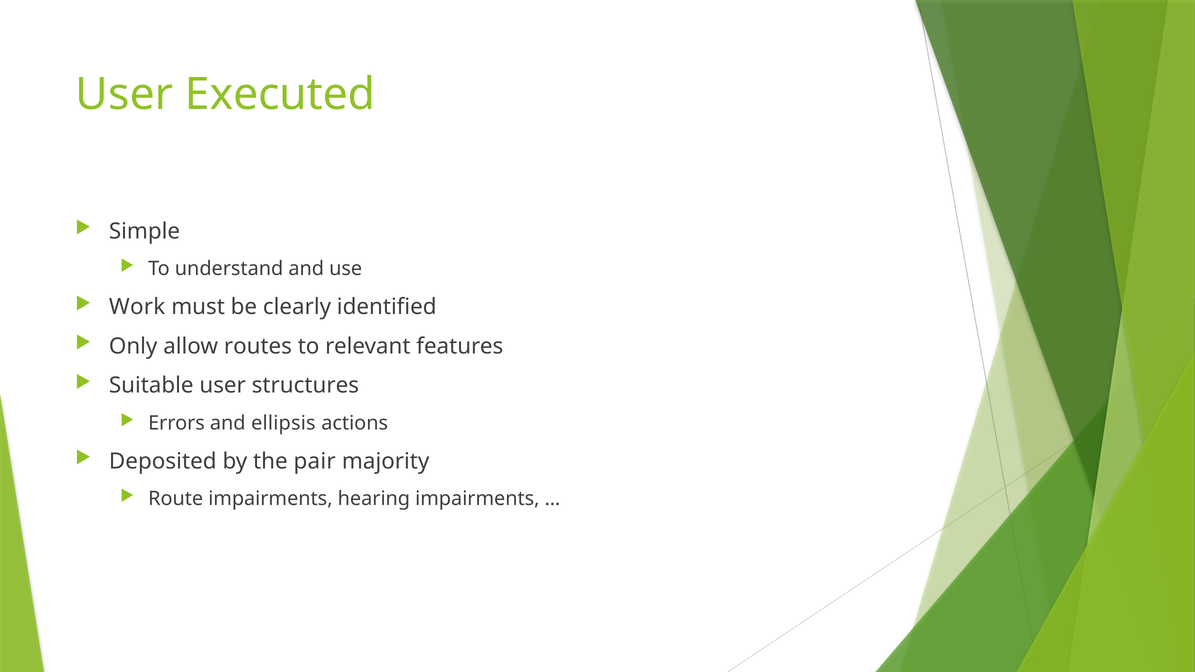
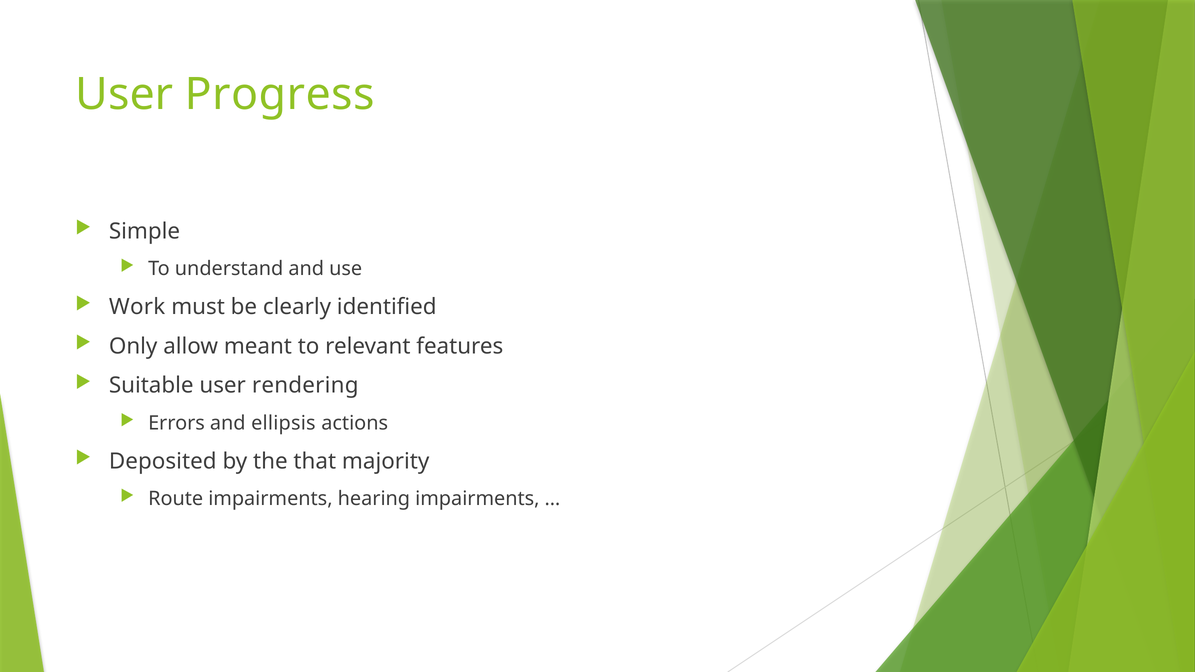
Executed: Executed -> Progress
routes: routes -> meant
structures: structures -> rendering
pair: pair -> that
